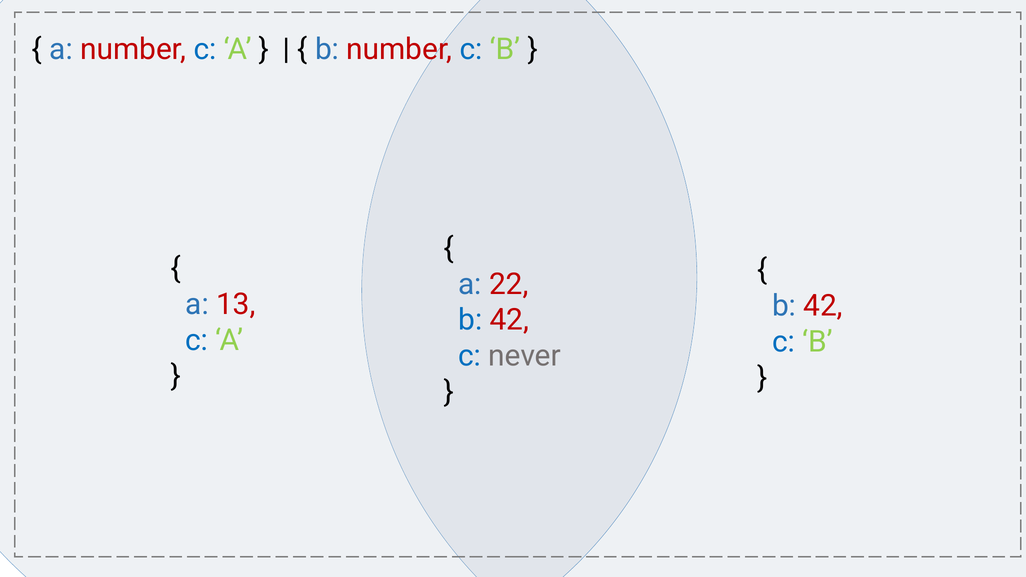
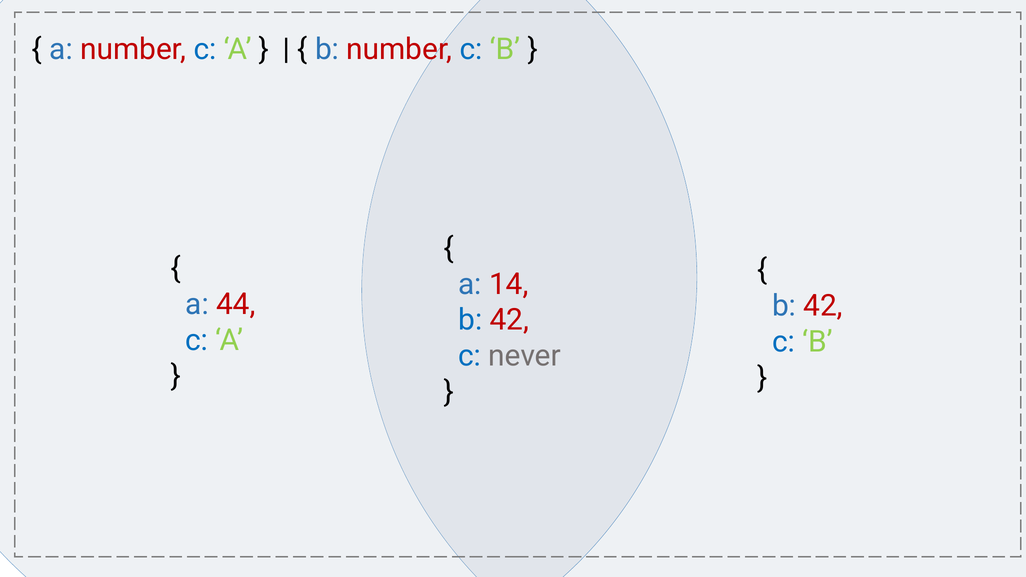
22: 22 -> 14
13: 13 -> 44
